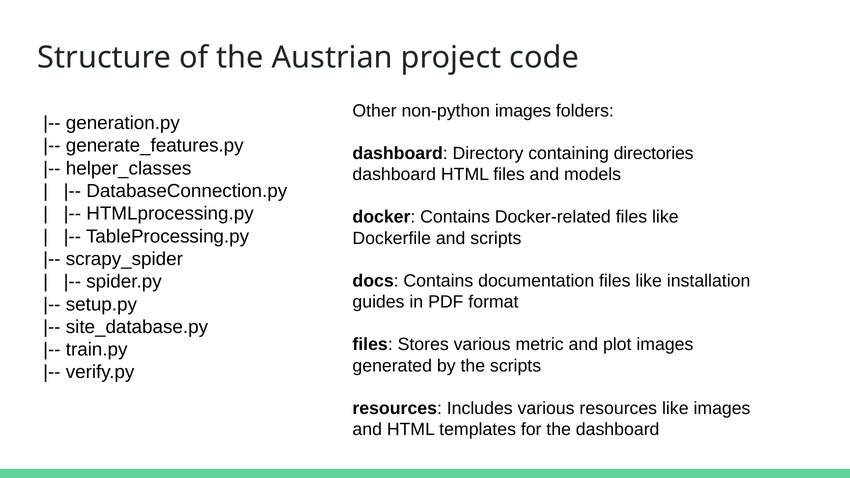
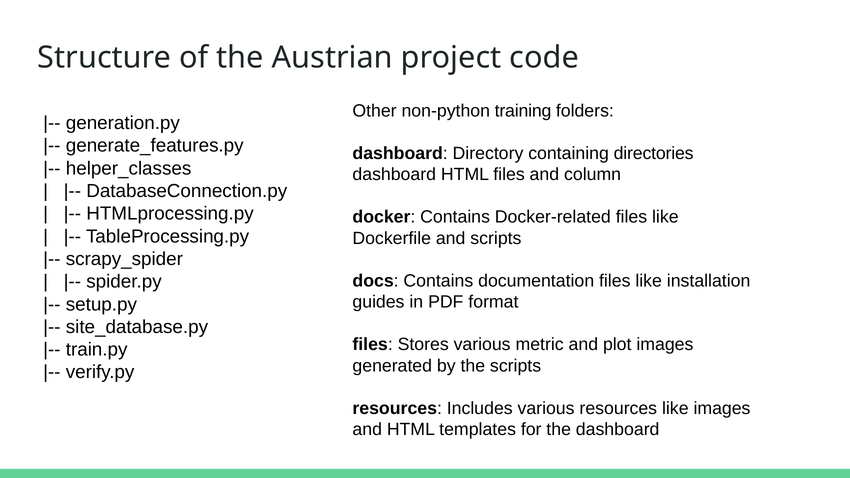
non-python images: images -> training
models: models -> column
